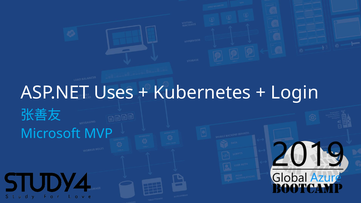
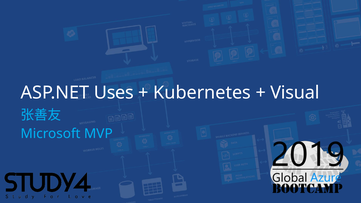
Login: Login -> Visual
